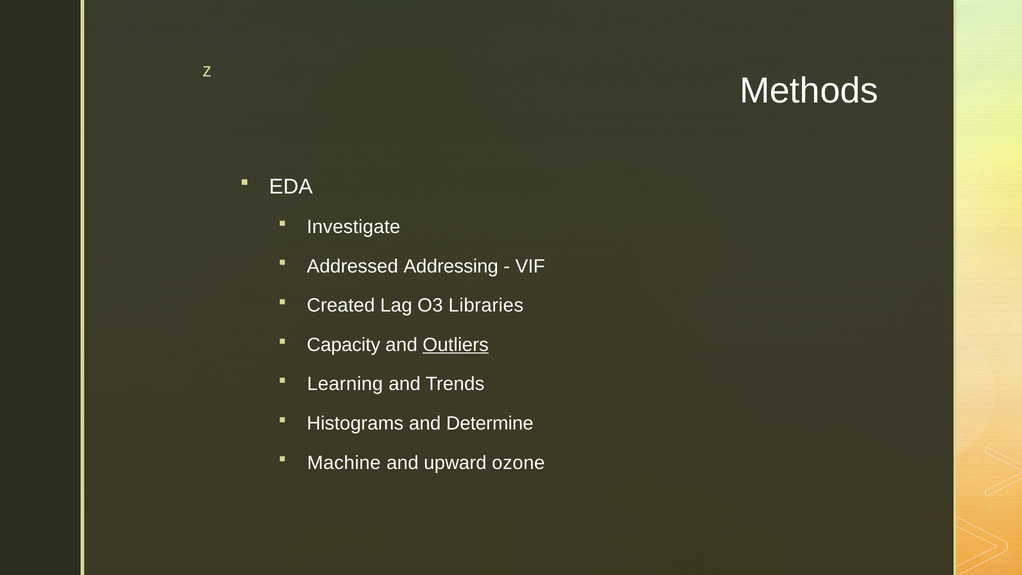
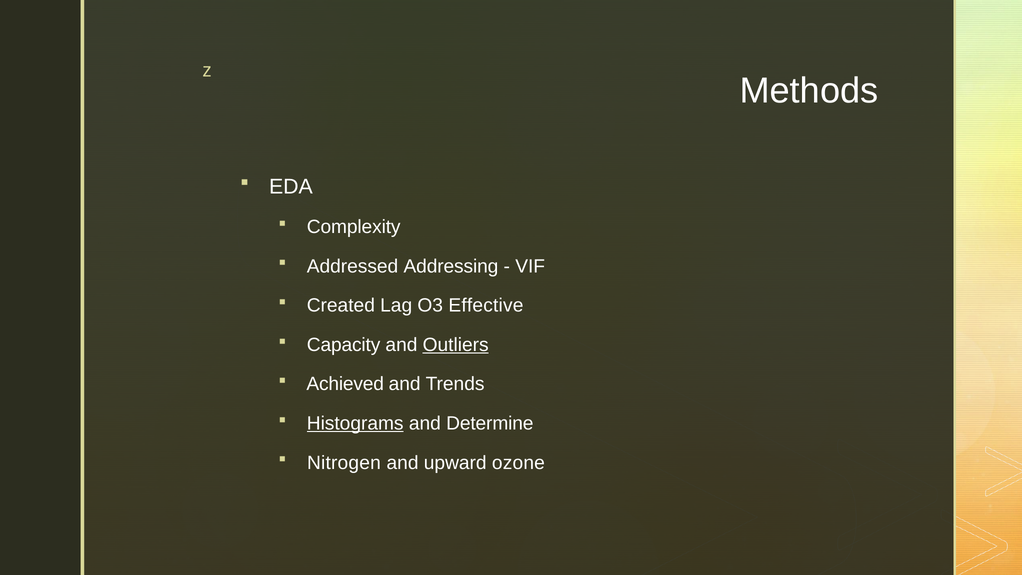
Investigate: Investigate -> Complexity
Libraries: Libraries -> Effective
Learning: Learning -> Achieved
Histograms underline: none -> present
Machine: Machine -> Nitrogen
